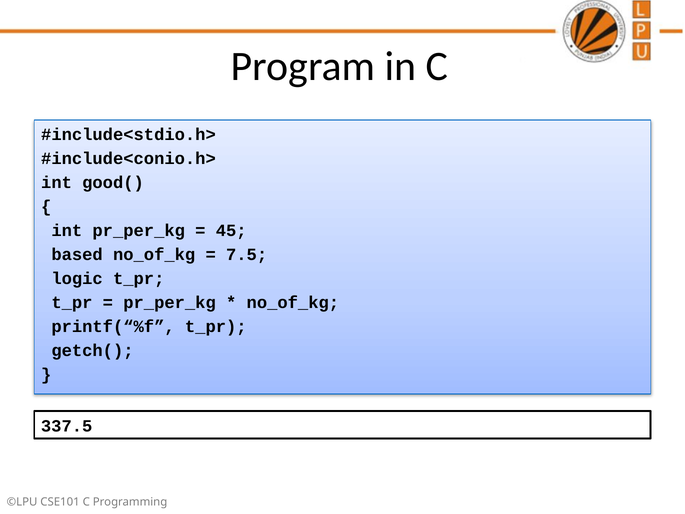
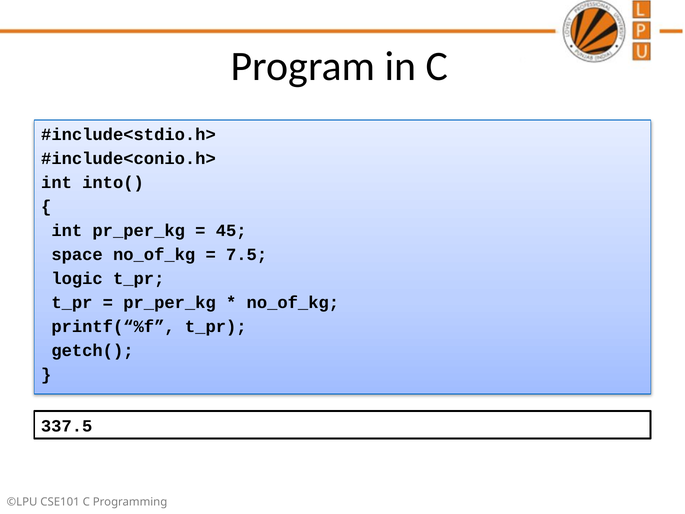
good(: good( -> into(
based: based -> space
